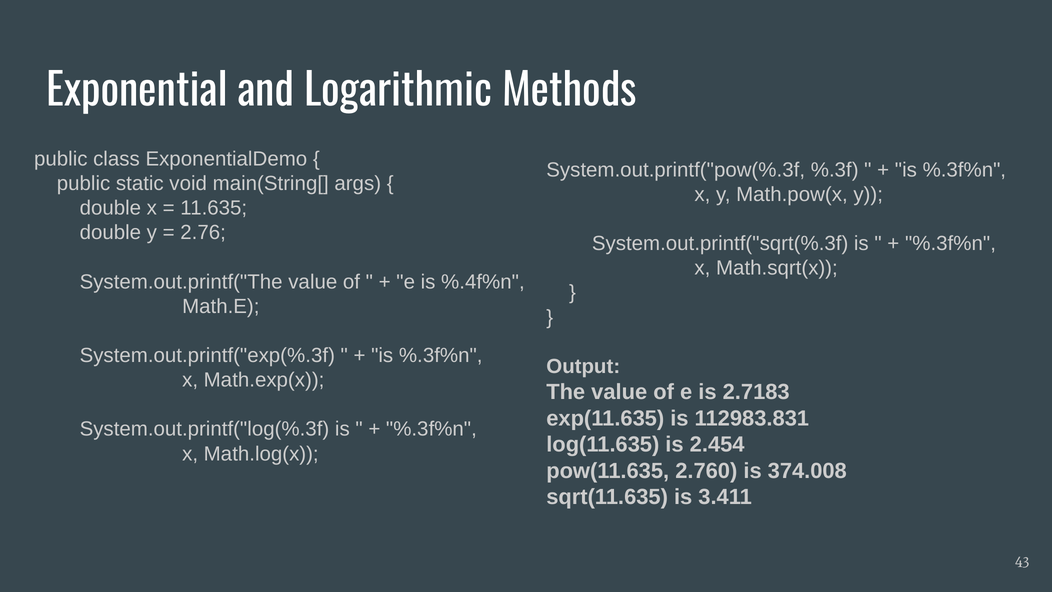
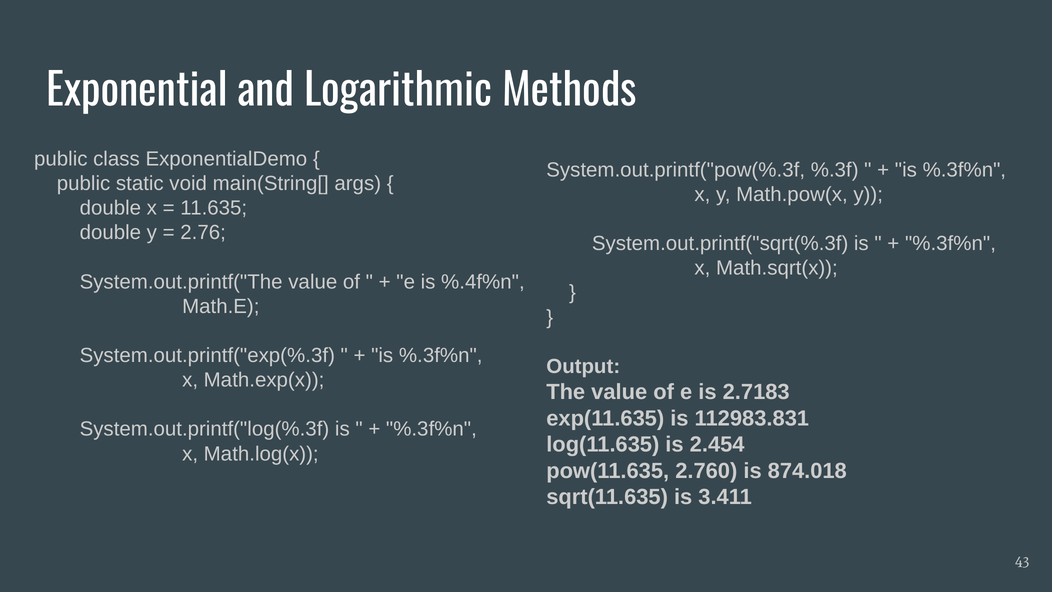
374.008: 374.008 -> 874.018
